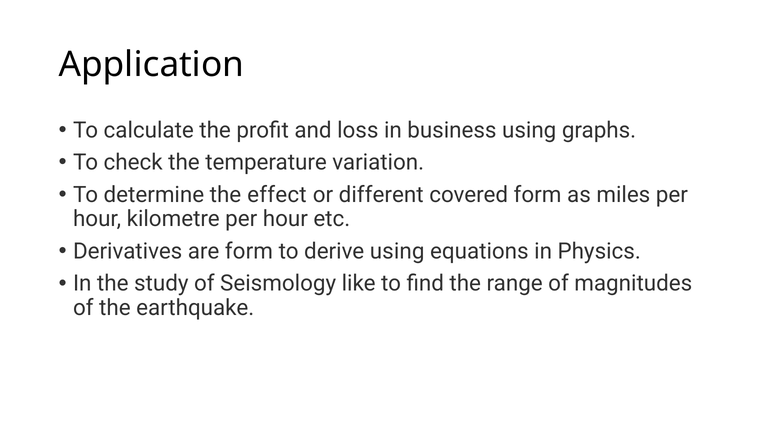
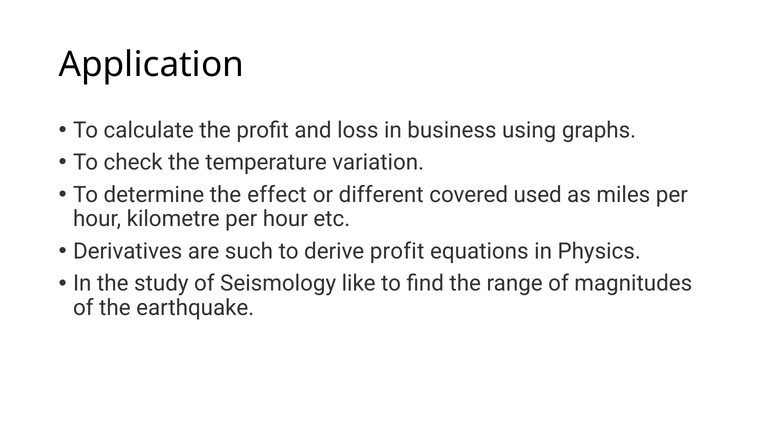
covered form: form -> used
are form: form -> such
derive using: using -> profit
